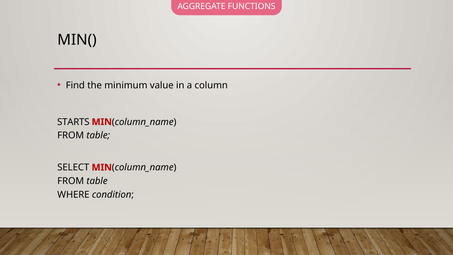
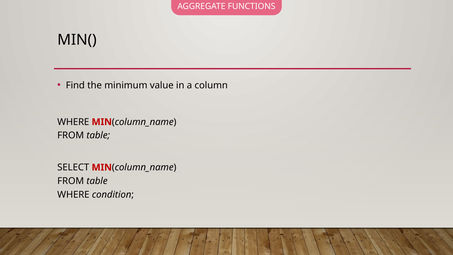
STARTS at (73, 122): STARTS -> WHERE
